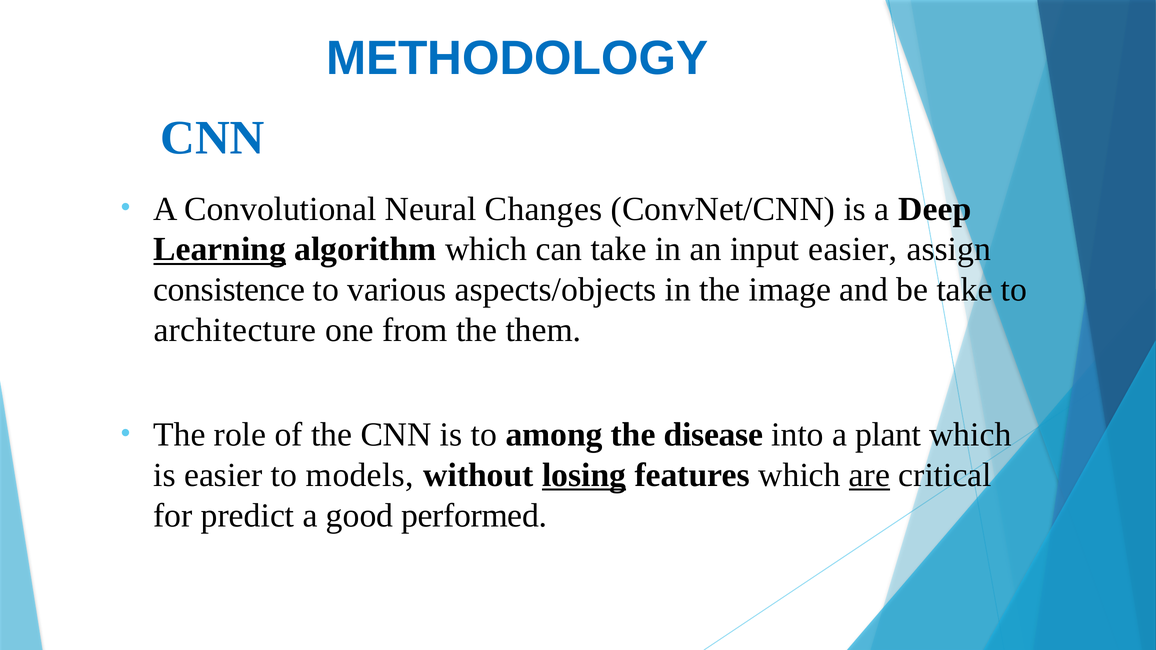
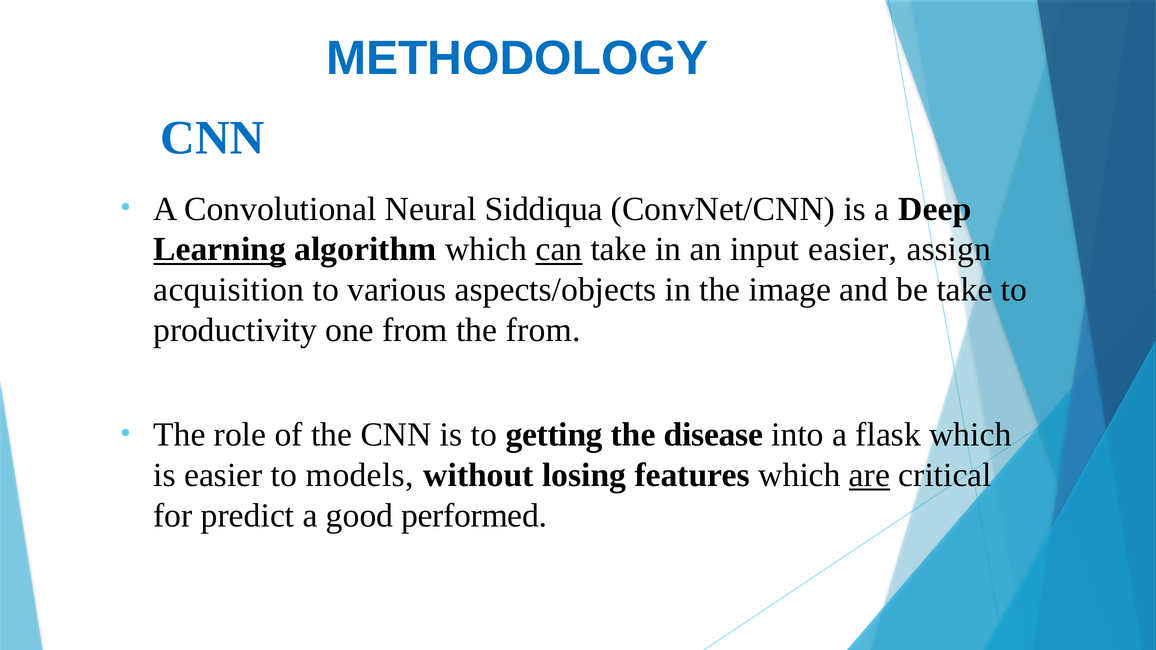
Changes: Changes -> Siddiqua
can underline: none -> present
consistence: consistence -> acquisition
architecture: architecture -> productivity
the them: them -> from
among: among -> getting
plant: plant -> flask
losing underline: present -> none
